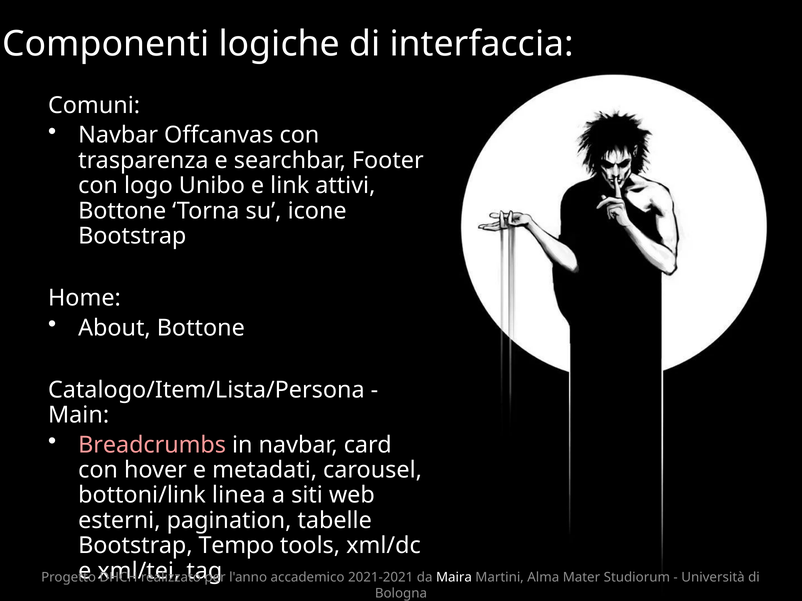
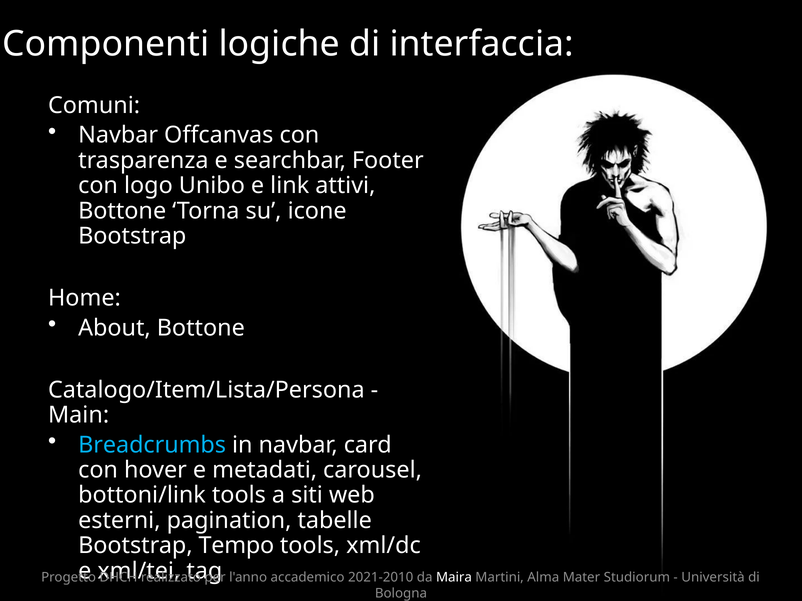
Breadcrumbs colour: pink -> light blue
bottoni/link linea: linea -> tools
2021-2021: 2021-2021 -> 2021-2010
